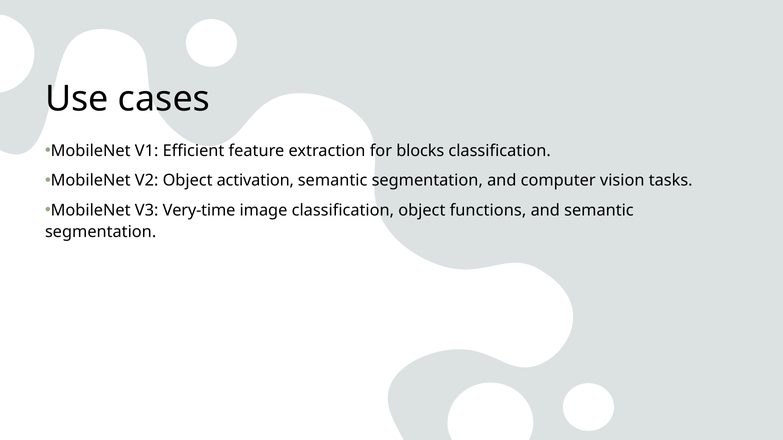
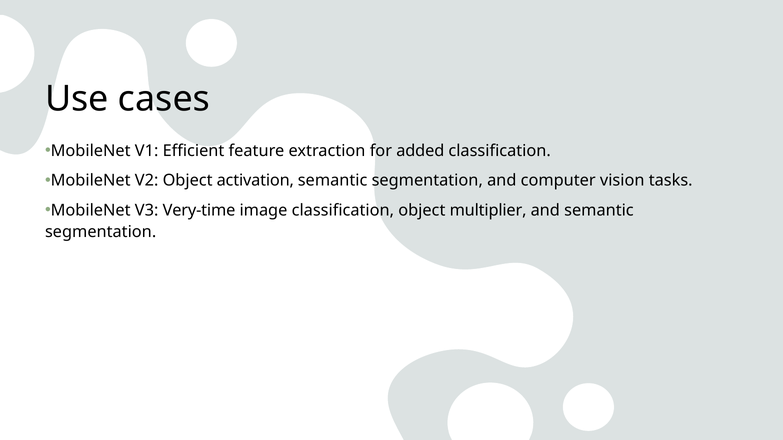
blocks: blocks -> added
functions: functions -> multiplier
